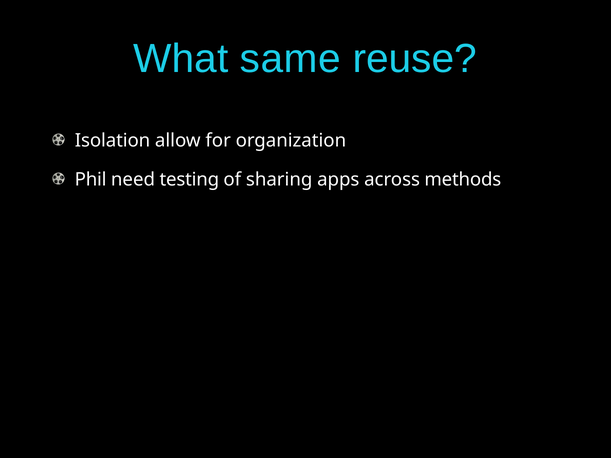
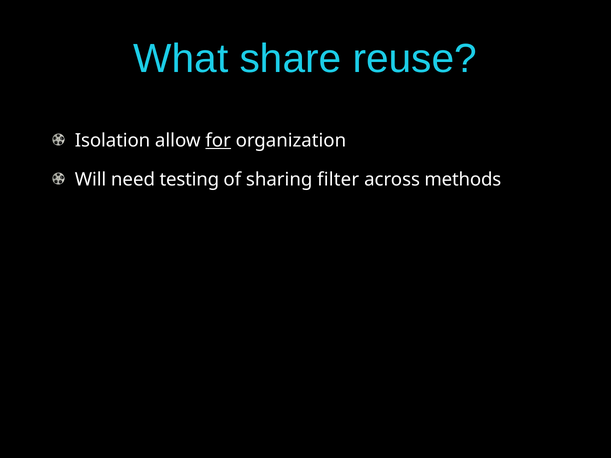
same: same -> share
for underline: none -> present
Phil: Phil -> Will
apps: apps -> filter
